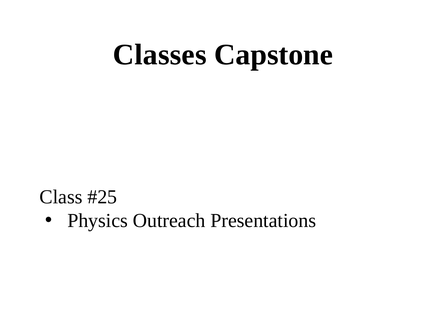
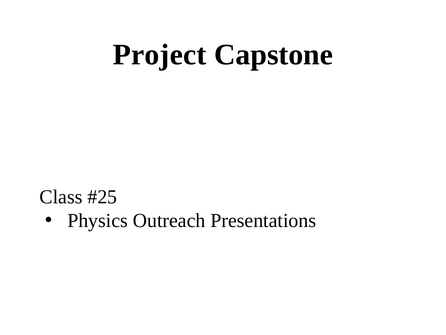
Classes: Classes -> Project
